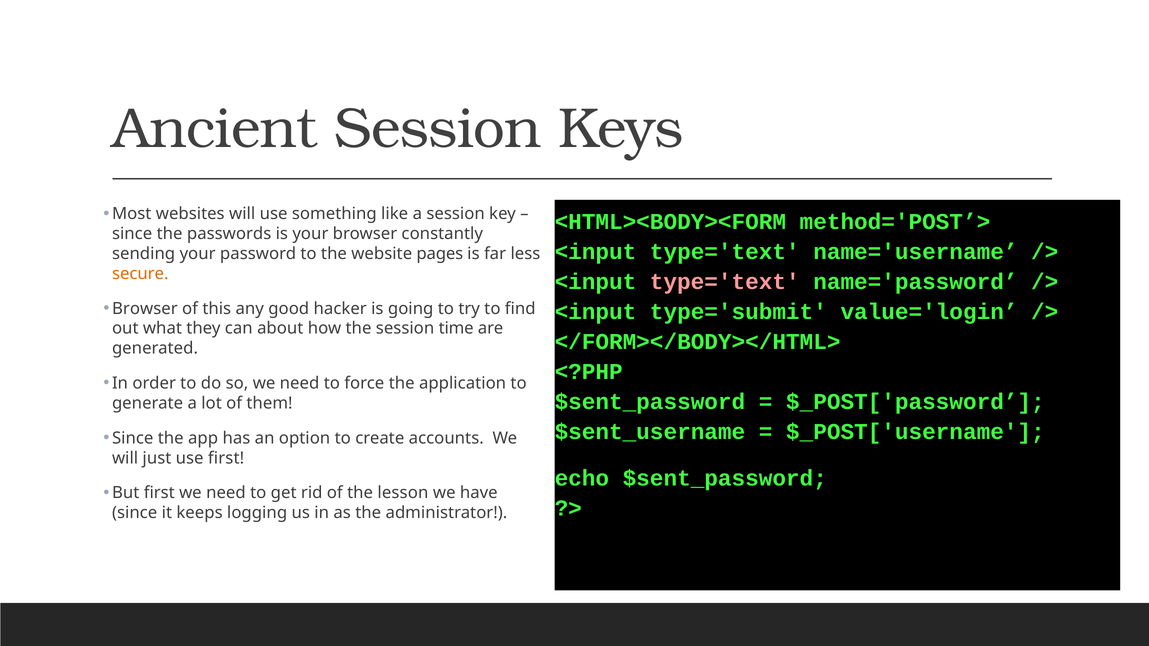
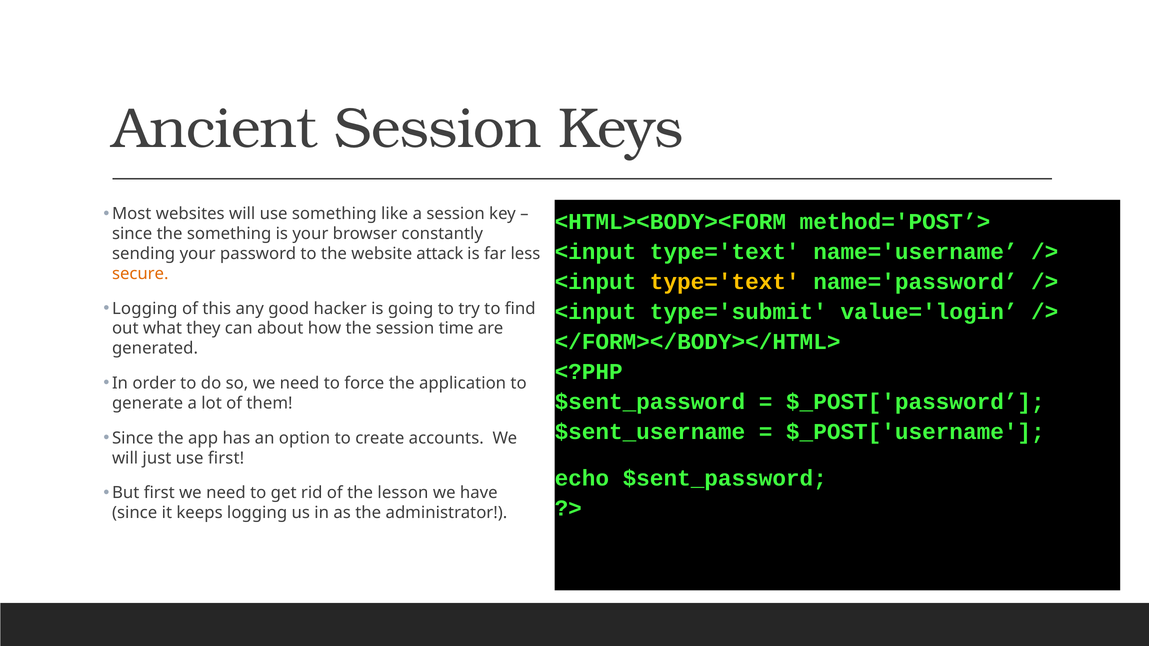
the passwords: passwords -> something
pages: pages -> attack
type='text at (725, 282) colour: pink -> yellow
Browser at (145, 309): Browser -> Logging
